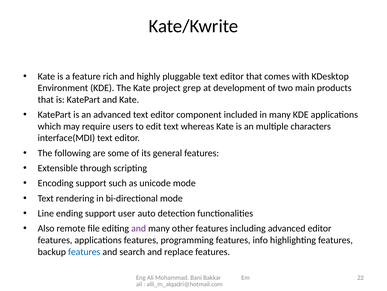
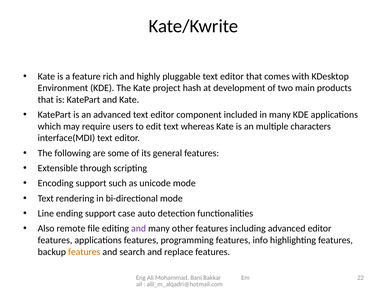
grep: grep -> hash
user: user -> case
features at (84, 251) colour: blue -> orange
